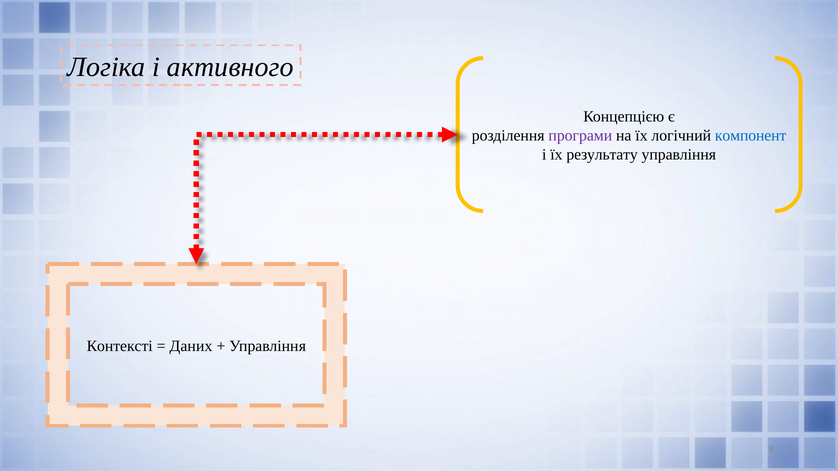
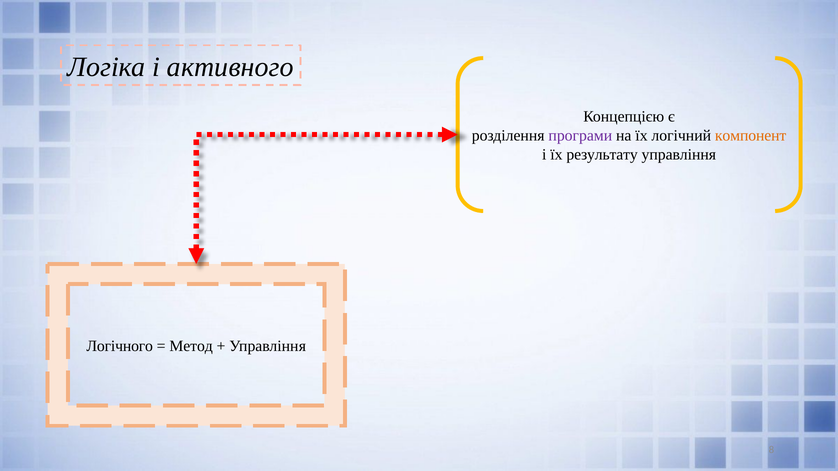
компонент colour: blue -> orange
Контексті: Контексті -> Логічного
Даних: Даних -> Метод
